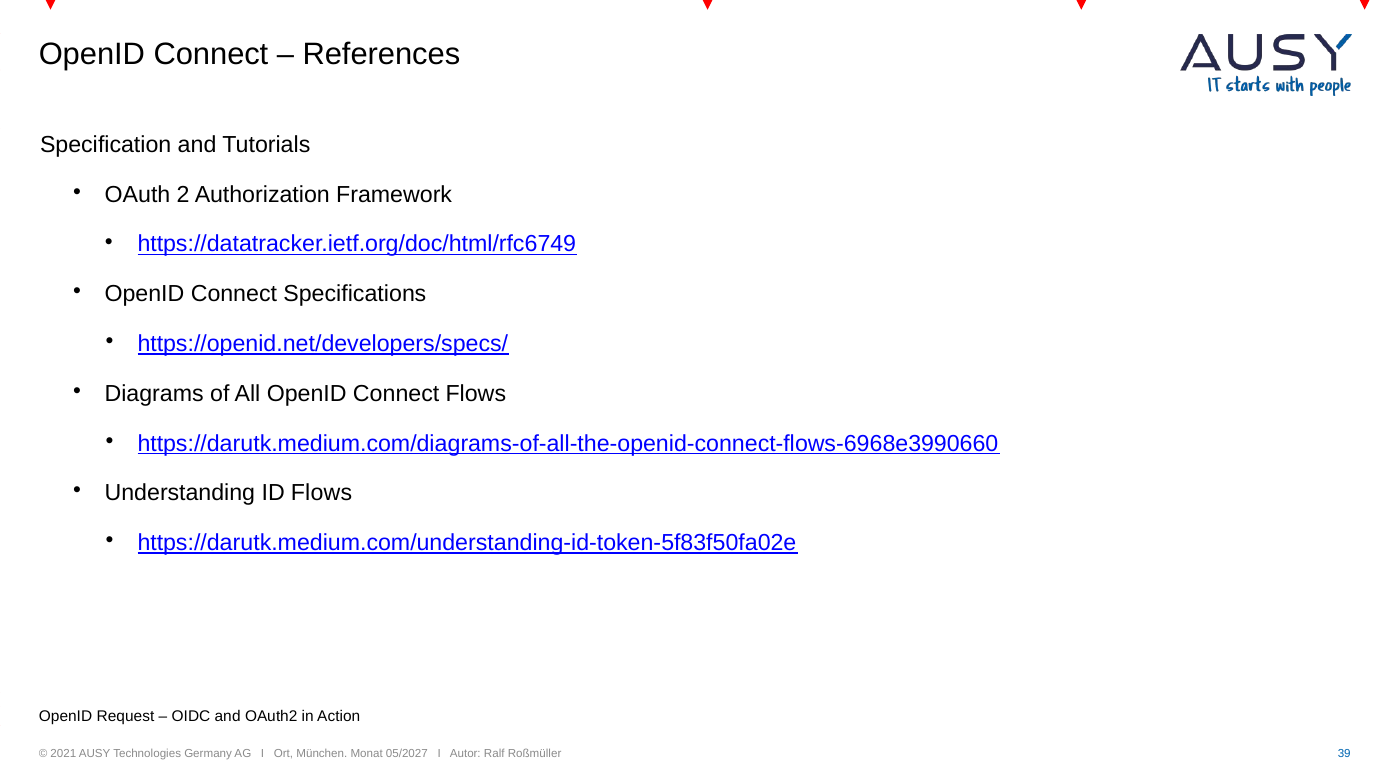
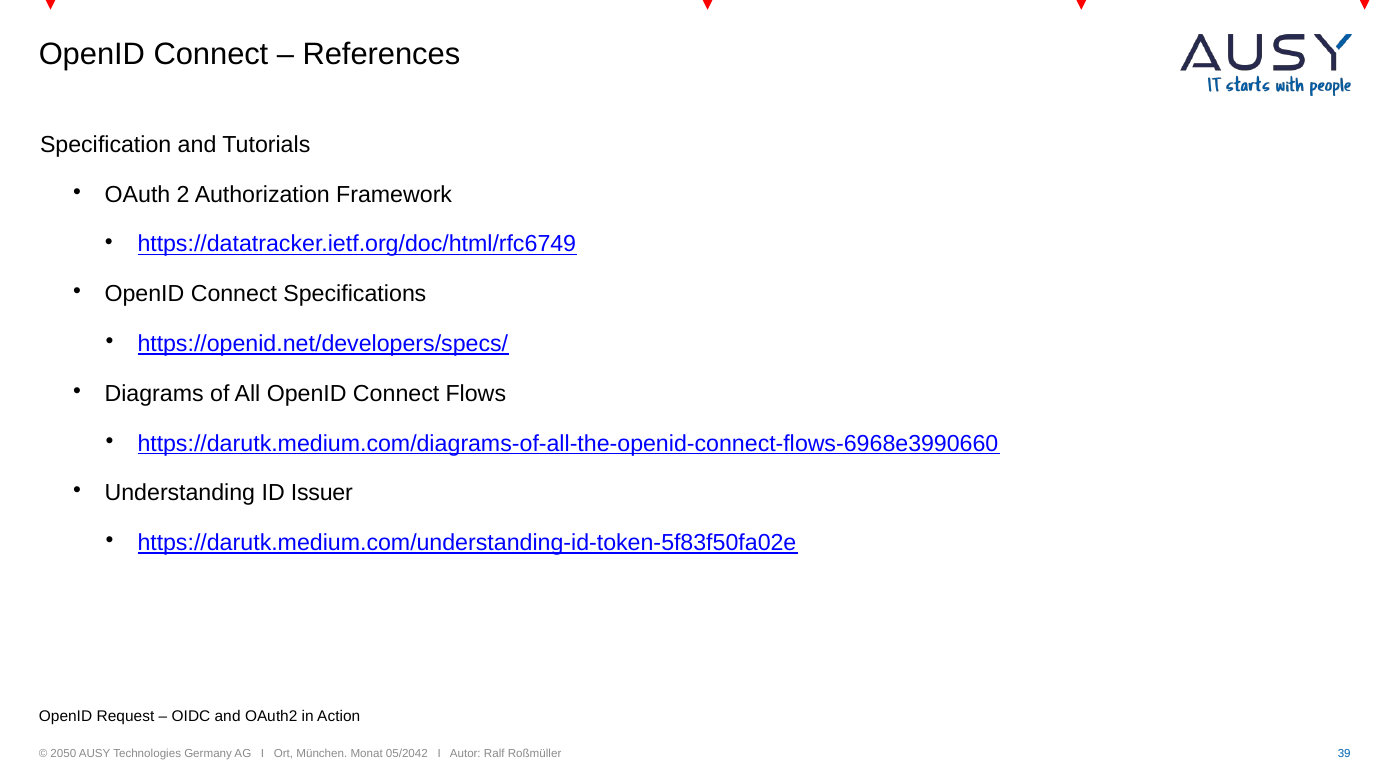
ID Flows: Flows -> Issuer
2021: 2021 -> 2050
05/2027: 05/2027 -> 05/2042
